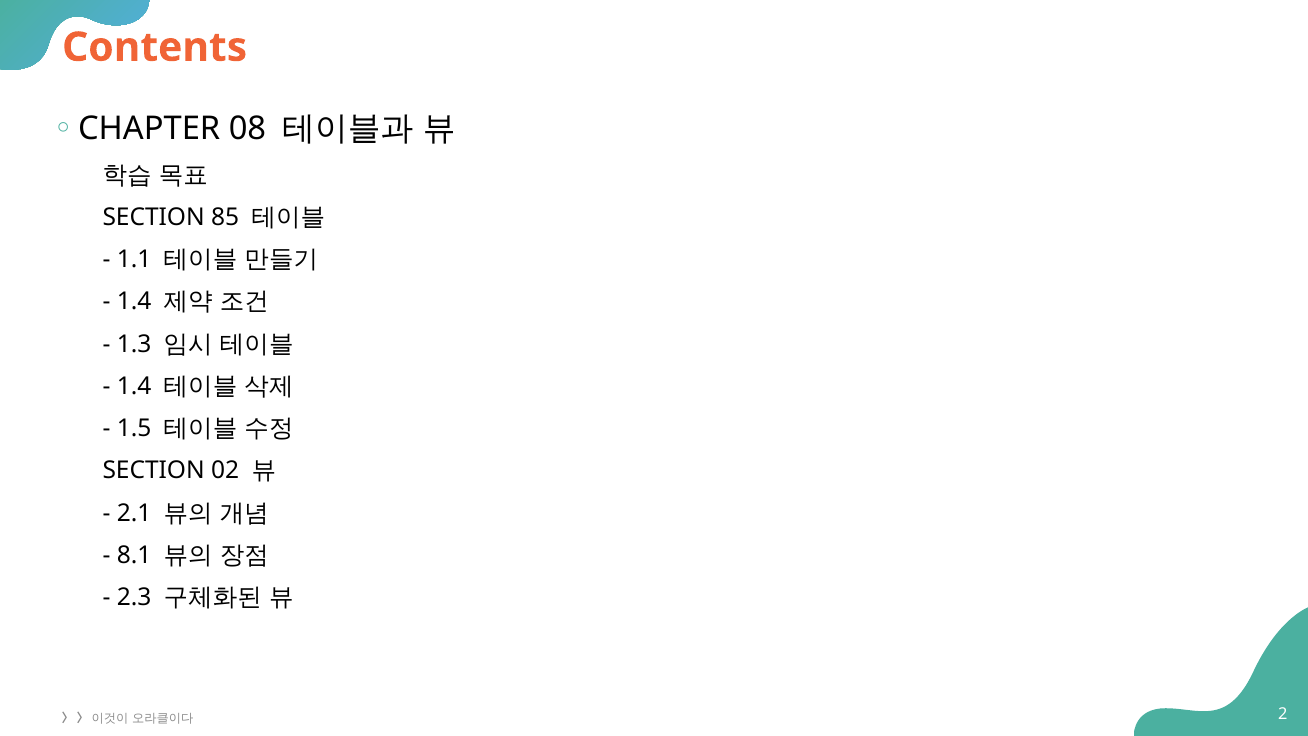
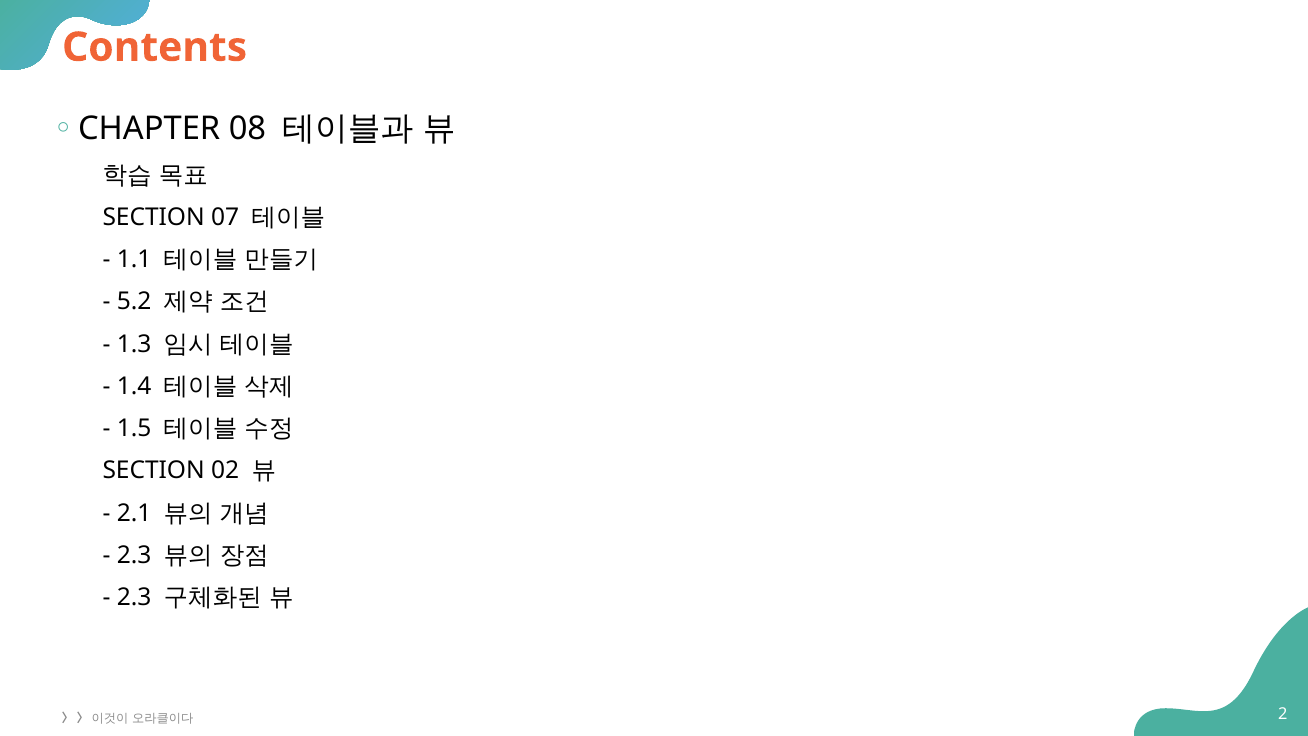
85: 85 -> 07
1.4 at (134, 302): 1.4 -> 5.2
8.1 at (134, 555): 8.1 -> 2.3
